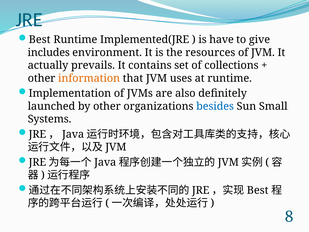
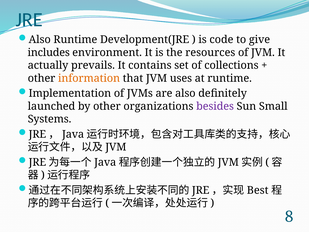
Best at (40, 40): Best -> Also
Implemented(JRE: Implemented(JRE -> Development(JRE
have: have -> code
besides colour: blue -> purple
